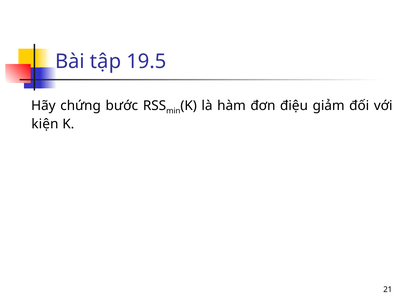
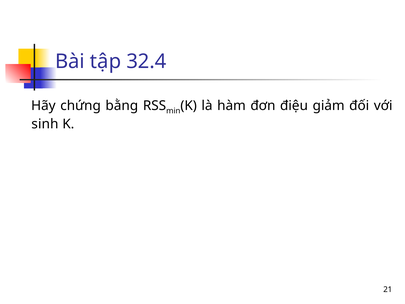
19.5: 19.5 -> 32.4
bước: bước -> bằng
kiện: kiện -> sinh
